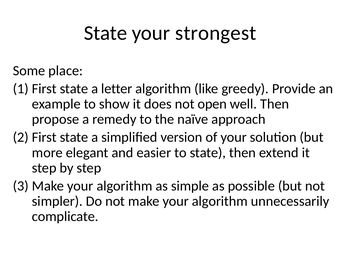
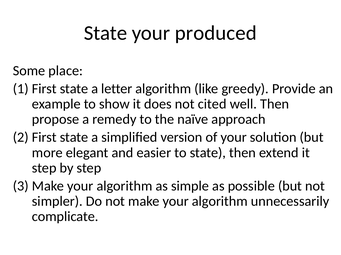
strongest: strongest -> produced
open: open -> cited
